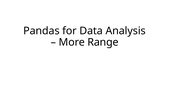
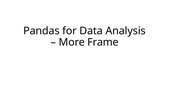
Range: Range -> Frame
